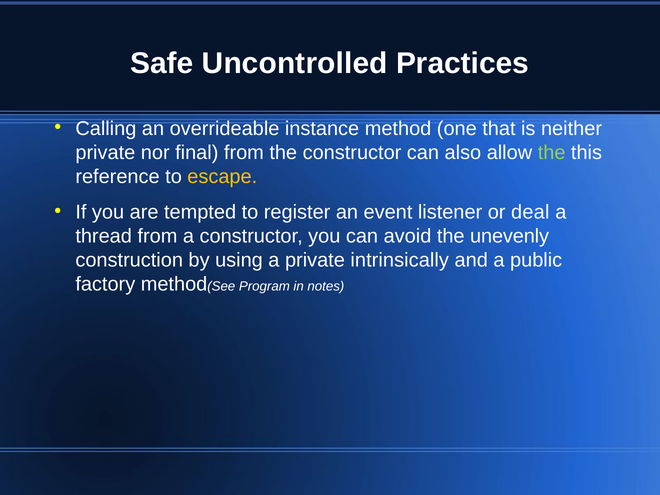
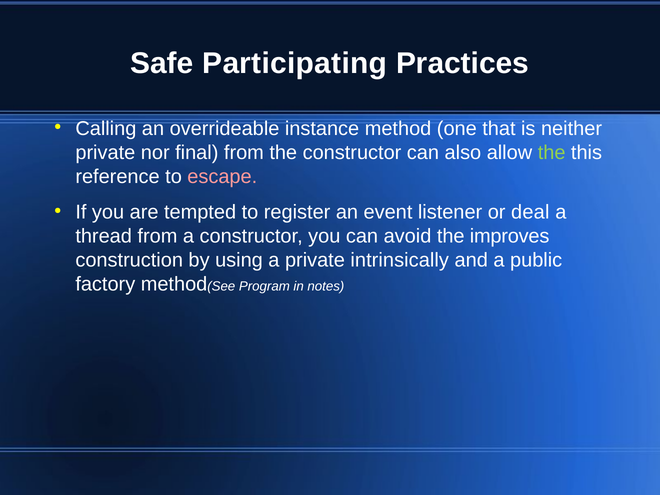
Uncontrolled: Uncontrolled -> Participating
escape colour: yellow -> pink
unevenly: unevenly -> improves
